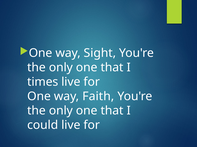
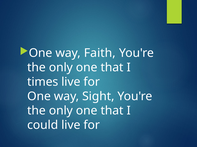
Sight: Sight -> Faith
Faith: Faith -> Sight
